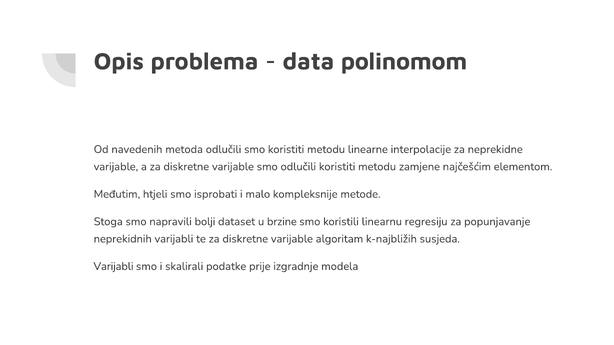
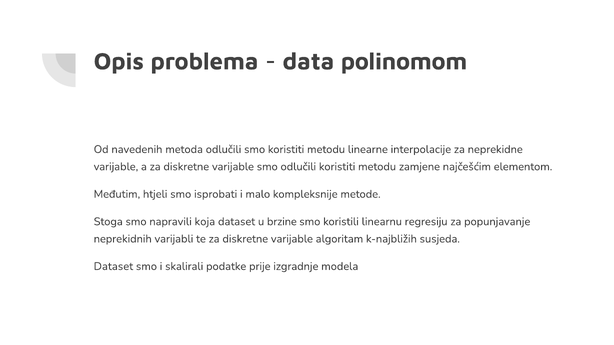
bolji: bolji -> koja
Varijabli at (113, 267): Varijabli -> Dataset
